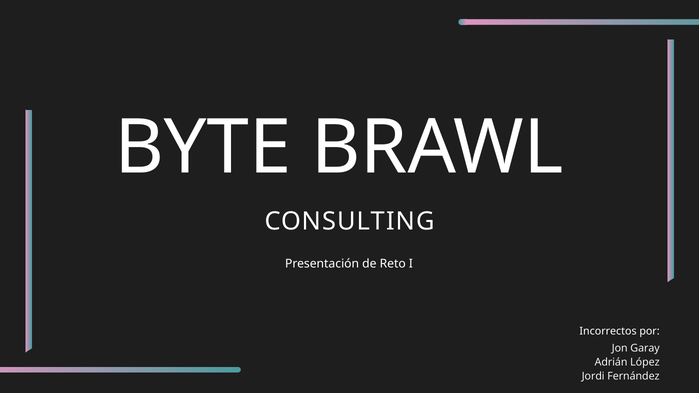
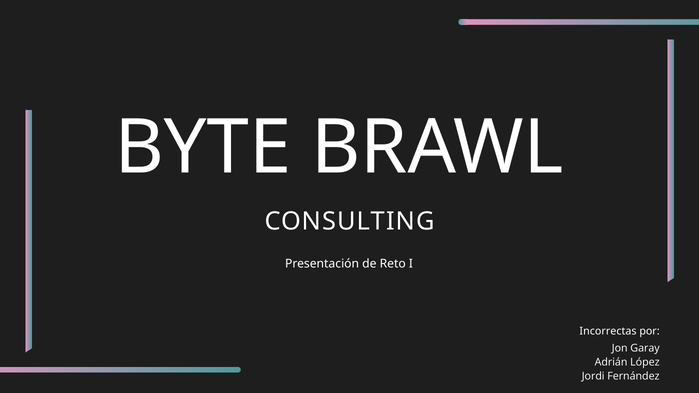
Incorrectos: Incorrectos -> Incorrectas
